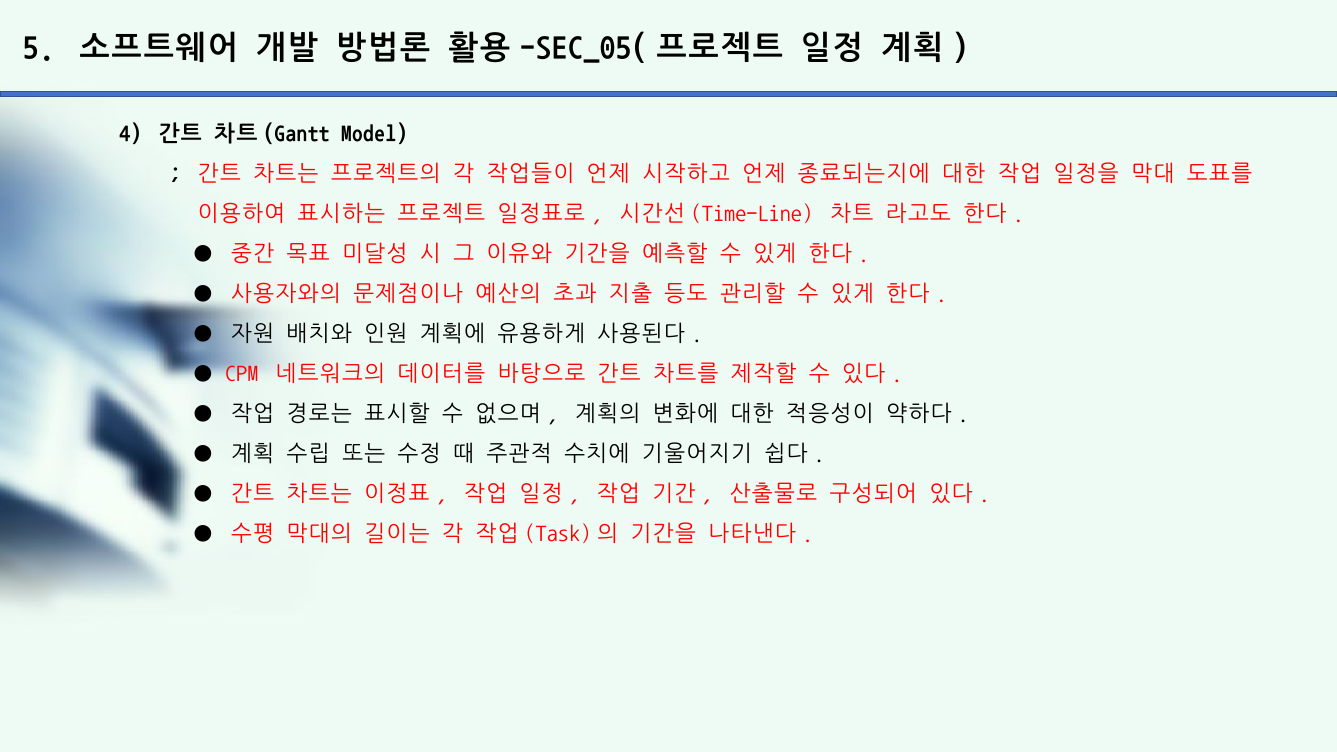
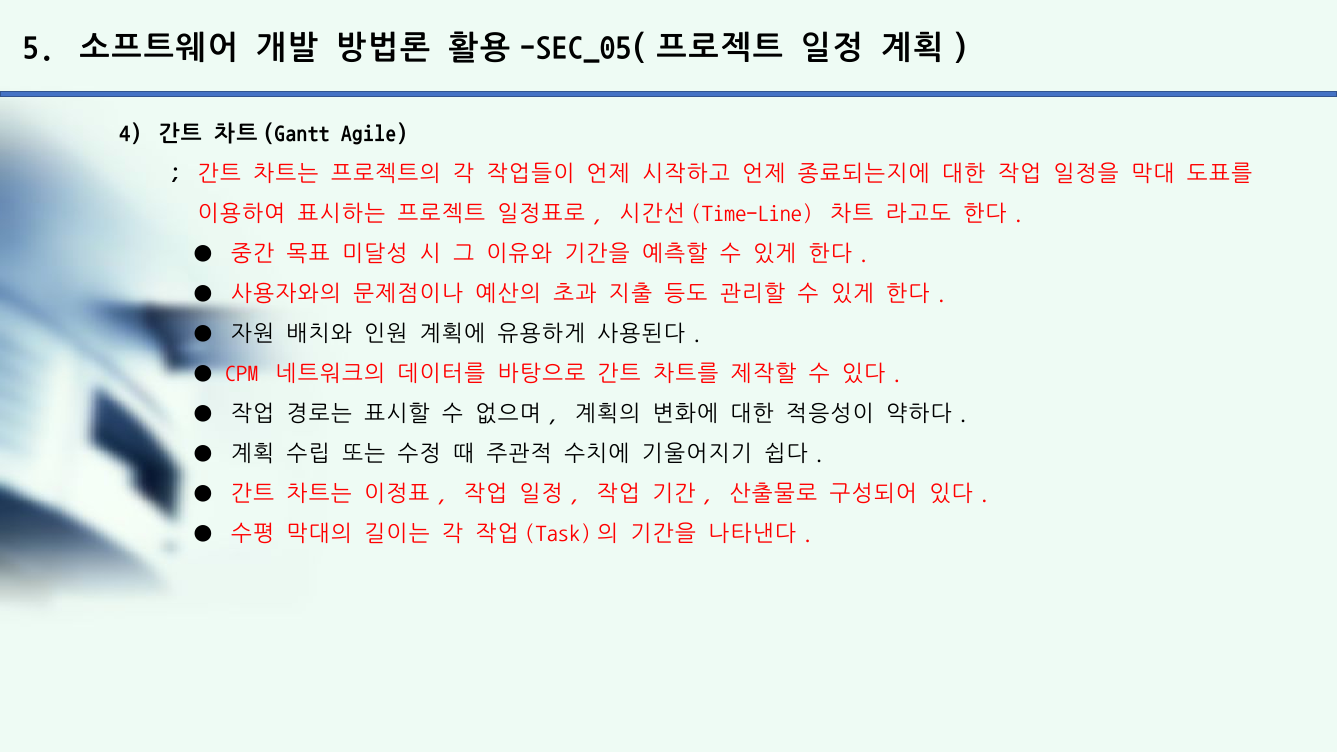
Model: Model -> Agile
